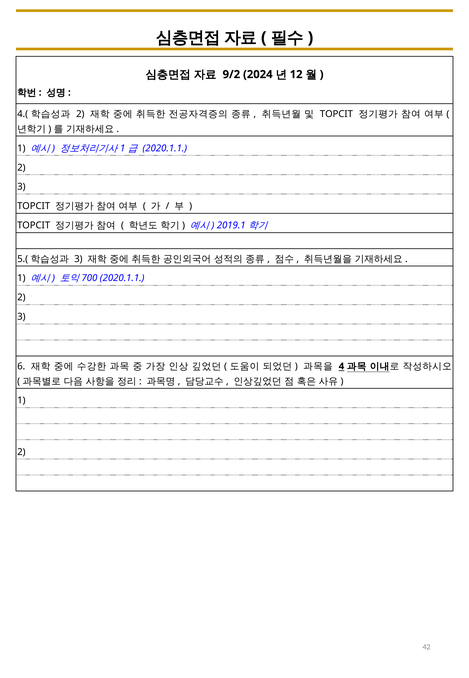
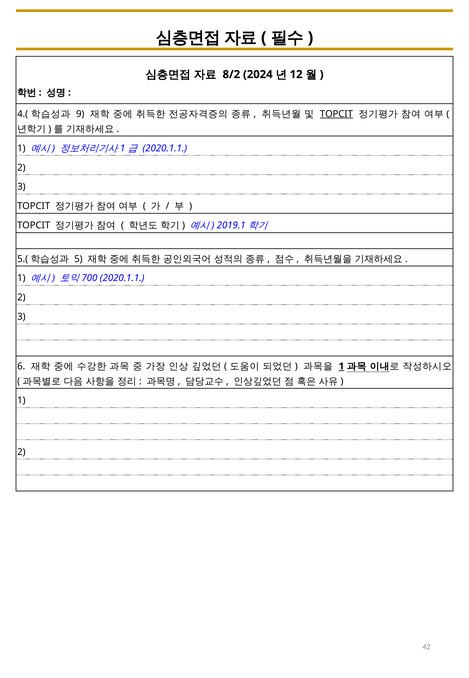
9/2: 9/2 -> 8/2
2 at (80, 114): 2 -> 9
TOPCIT at (336, 114) underline: none -> present
3 at (78, 259): 3 -> 5
4 at (341, 366): 4 -> 1
